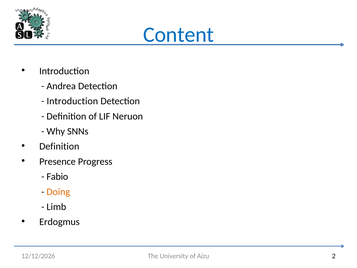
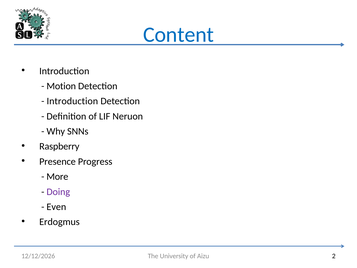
Andrea: Andrea -> Motion
Definition at (59, 146): Definition -> Raspberry
Fabio: Fabio -> More
Doing colour: orange -> purple
Limb: Limb -> Even
